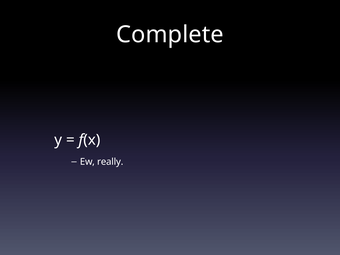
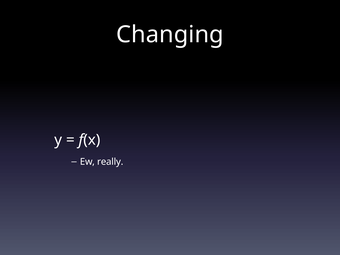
Complete: Complete -> Changing
